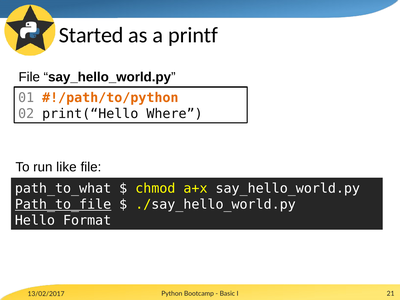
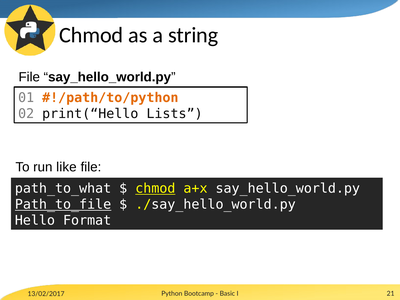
Started at (91, 35): Started -> Chmod
printf: printf -> string
Where: Where -> Lists
chmod at (155, 189) underline: none -> present
